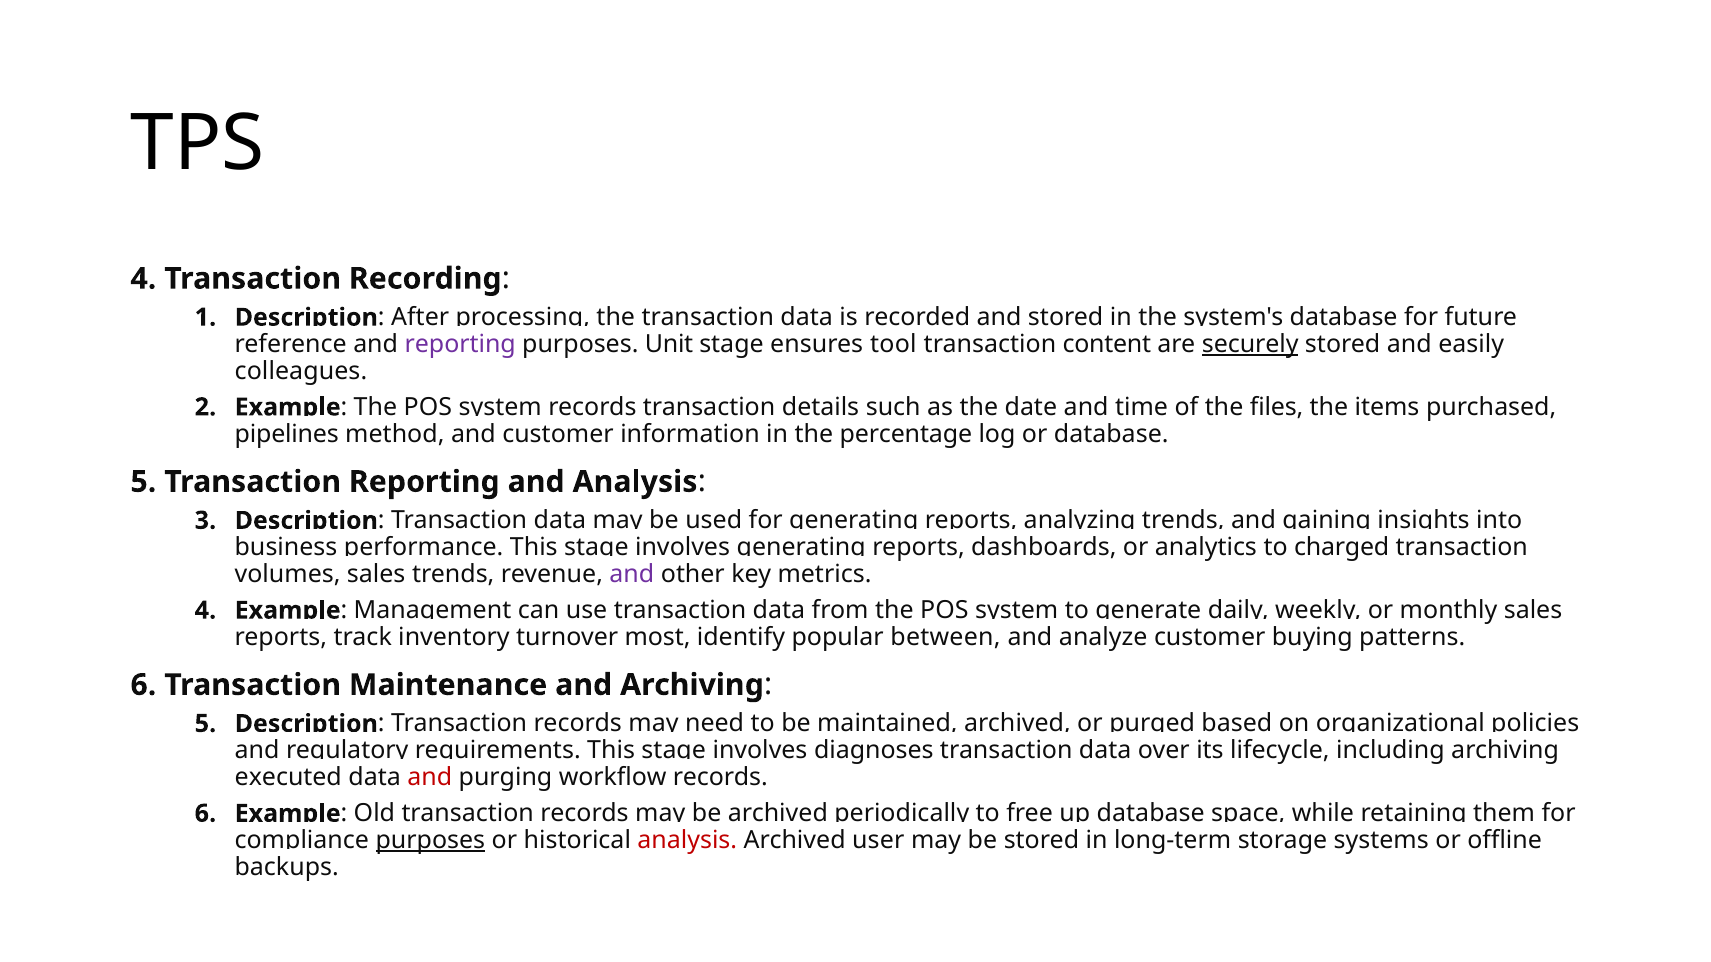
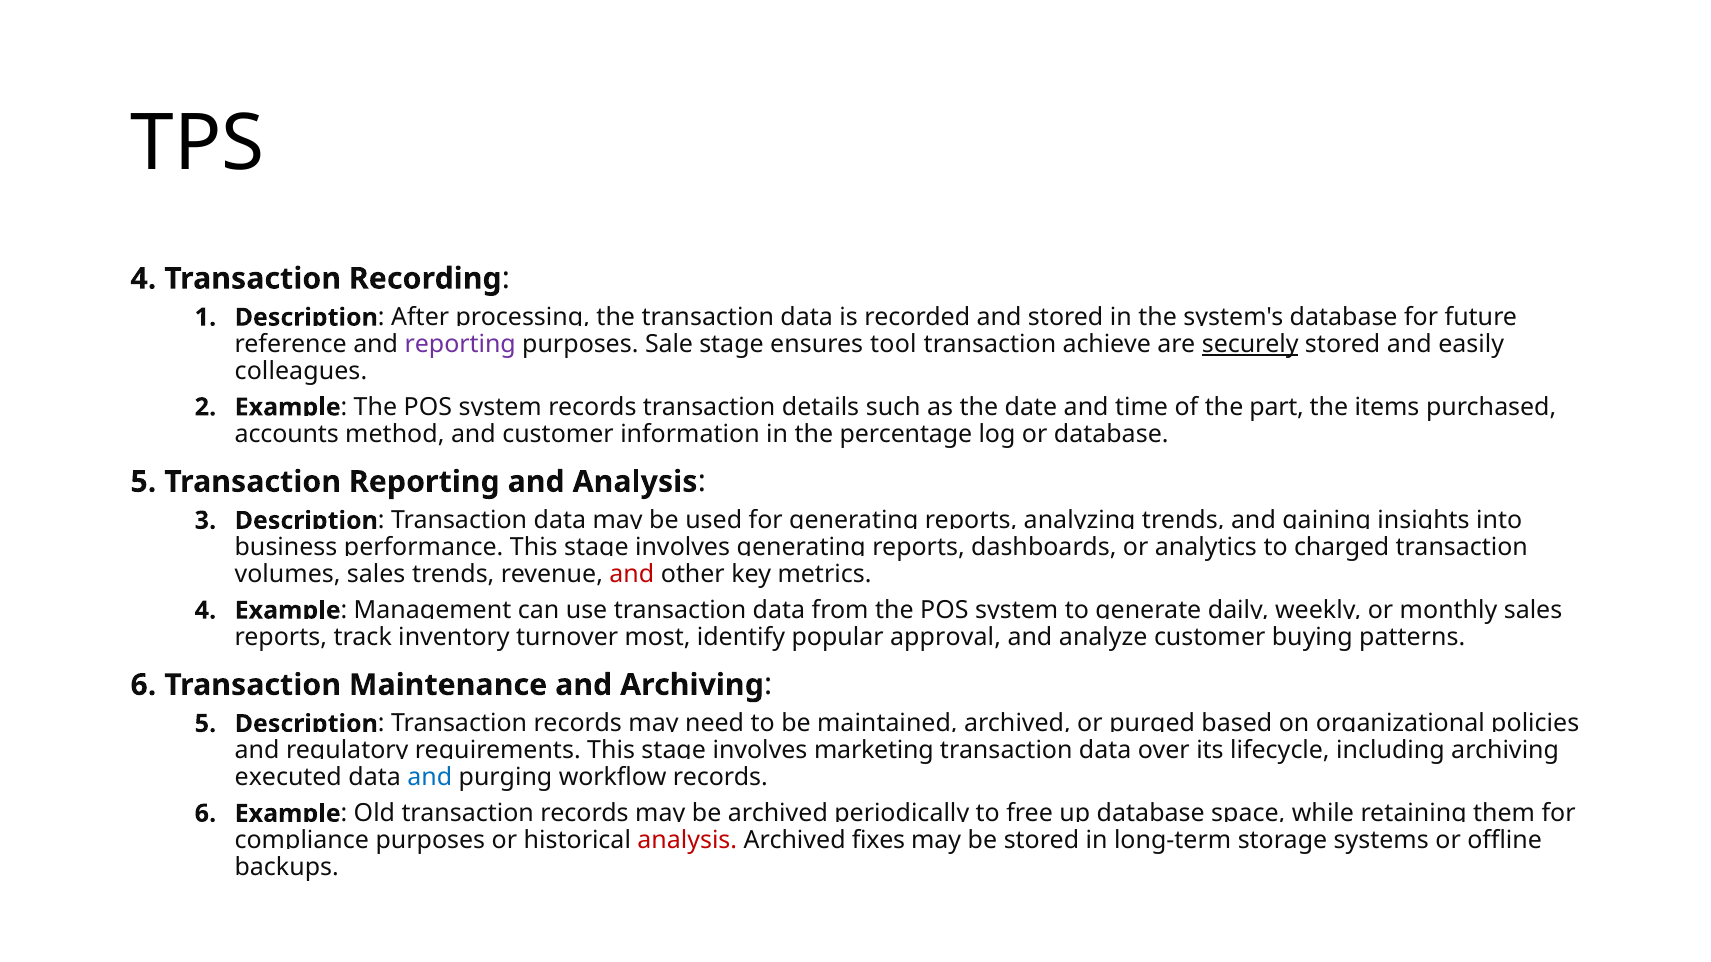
Unit: Unit -> Sale
content: content -> achieve
files: files -> part
pipelines: pipelines -> accounts
and at (632, 575) colour: purple -> red
between: between -> approval
diagnoses: diagnoses -> marketing
and at (430, 778) colour: red -> blue
purposes at (430, 841) underline: present -> none
user: user -> fixes
